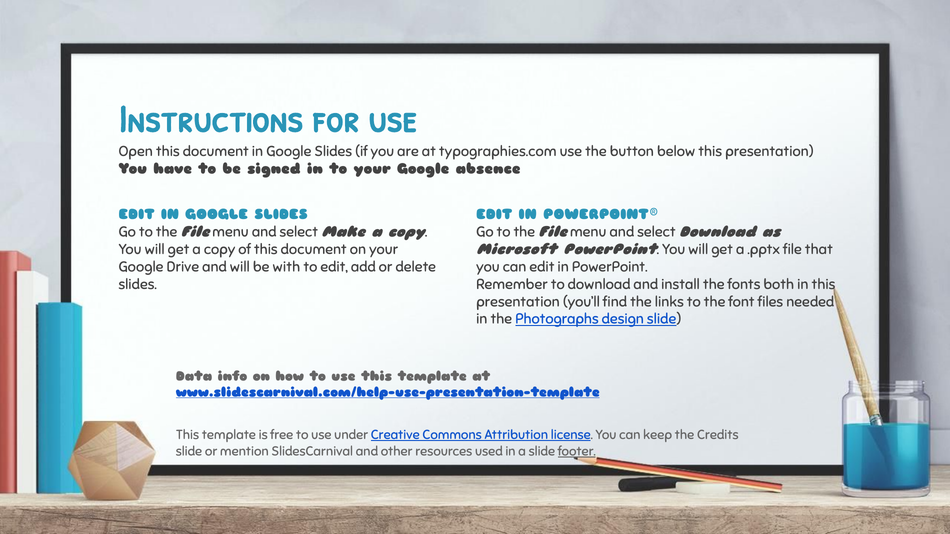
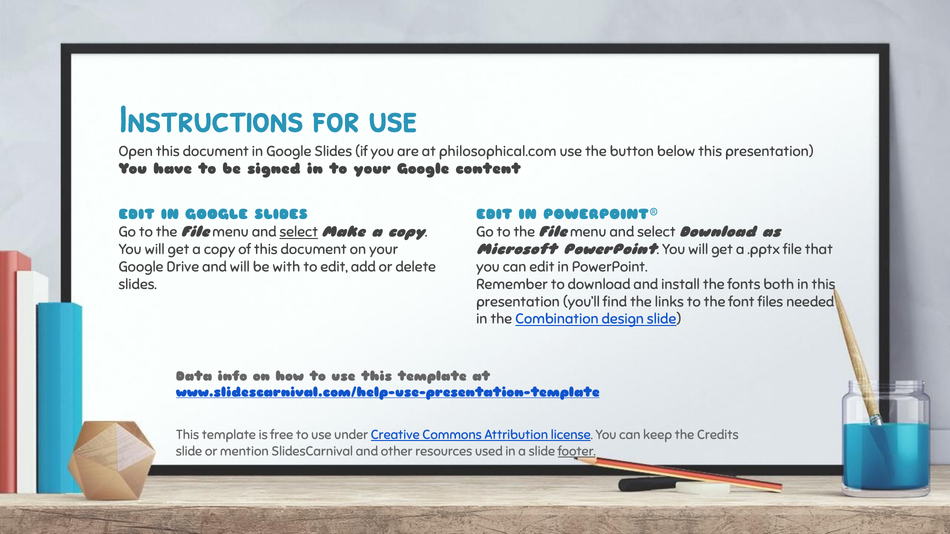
typographies.com: typographies.com -> philosophical.com
absence: absence -> content
select at (299, 232) underline: none -> present
Photographs: Photographs -> Combination
